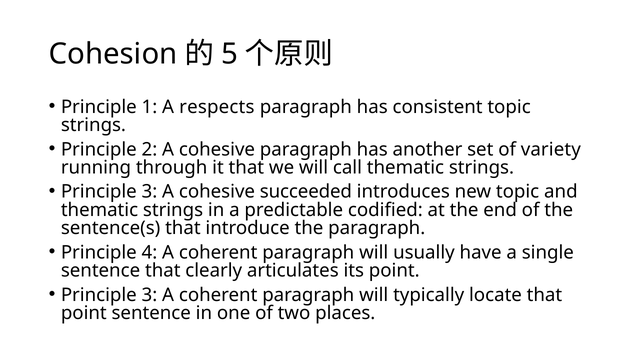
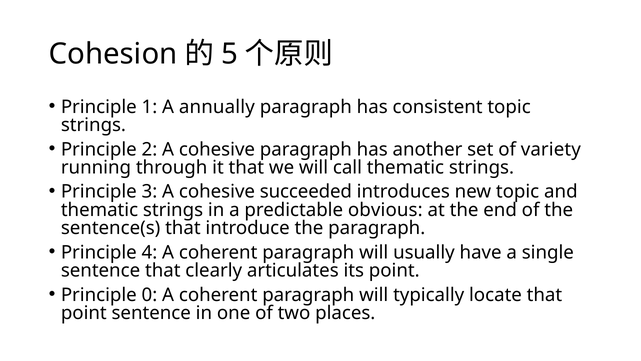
respects: respects -> annually
codified: codified -> obvious
3 at (149, 294): 3 -> 0
